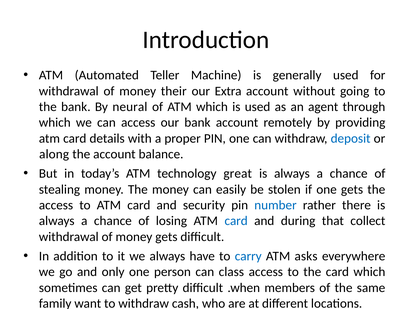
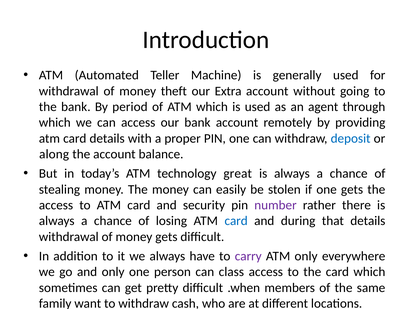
their: their -> theft
neural: neural -> period
number colour: blue -> purple
that collect: collect -> details
carry colour: blue -> purple
ATM asks: asks -> only
